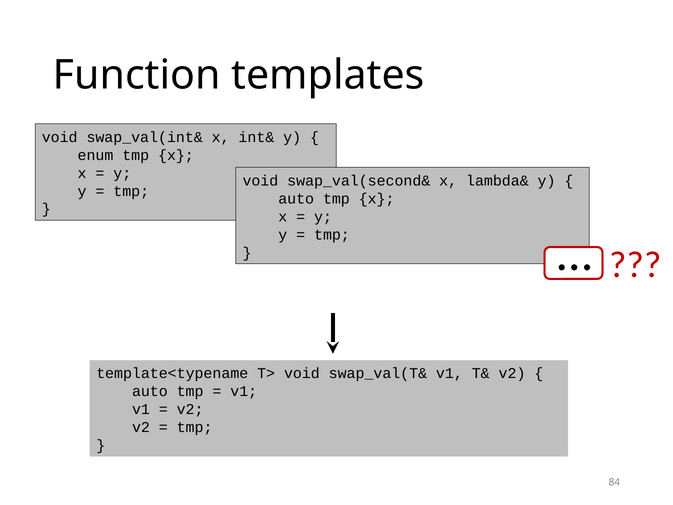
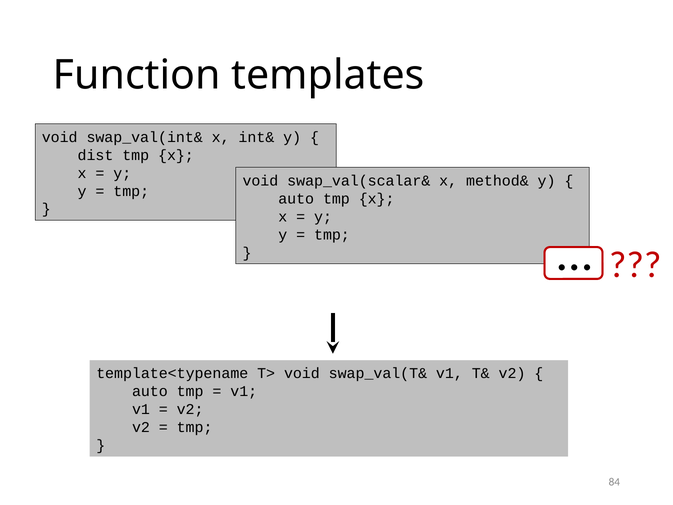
enum: enum -> dist
swap_val(second&: swap_val(second& -> swap_val(scalar&
lambda&: lambda& -> method&
